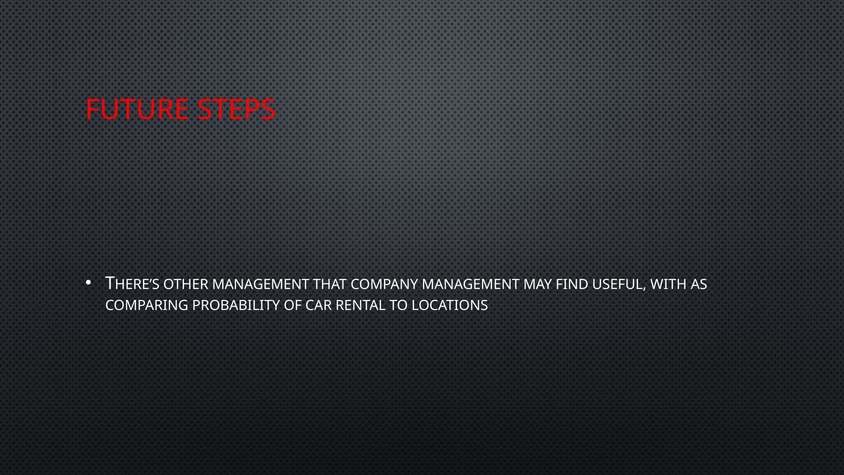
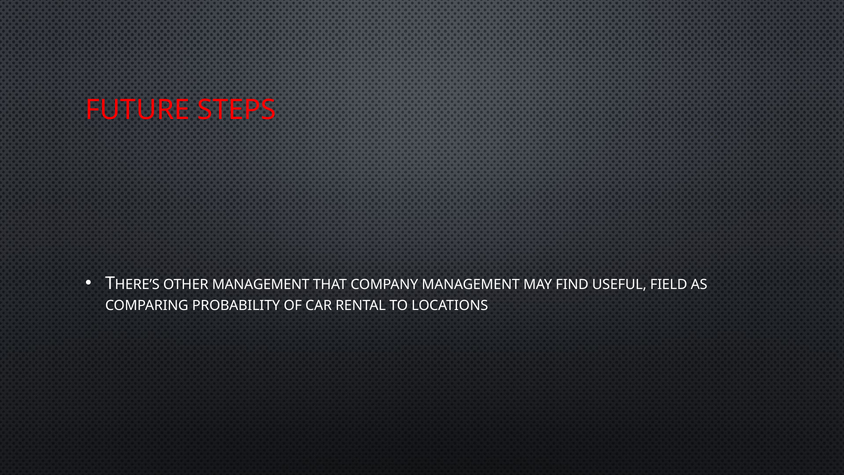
WITH: WITH -> FIELD
